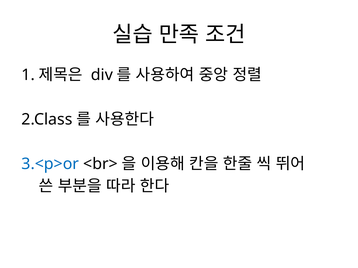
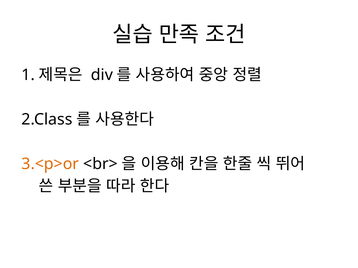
3.<p>or colour: blue -> orange
